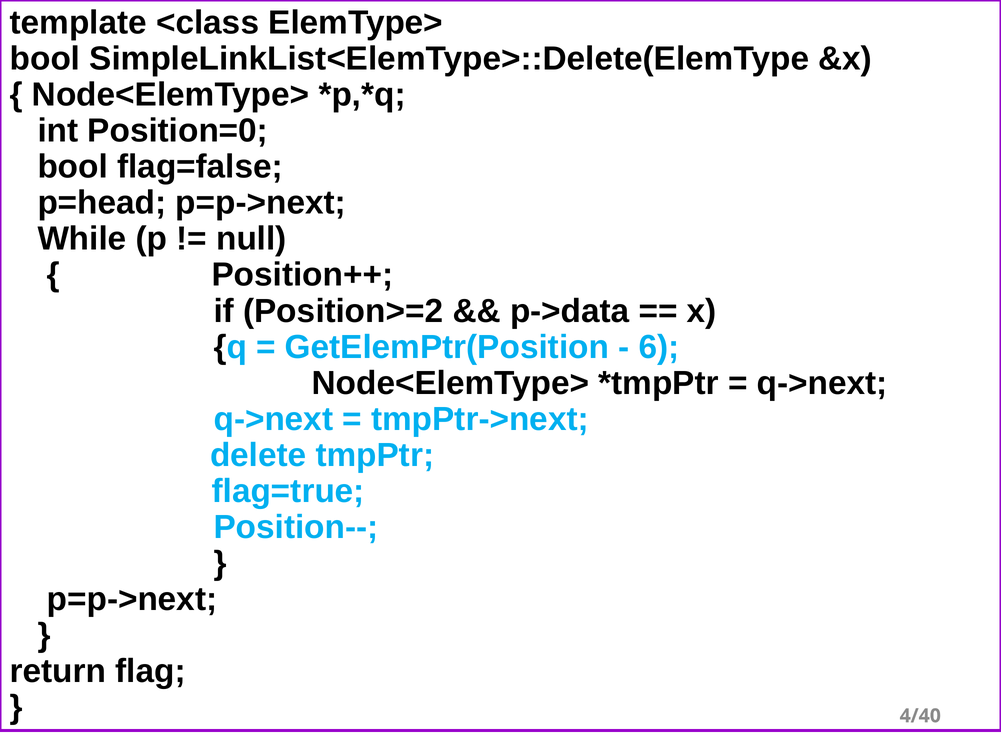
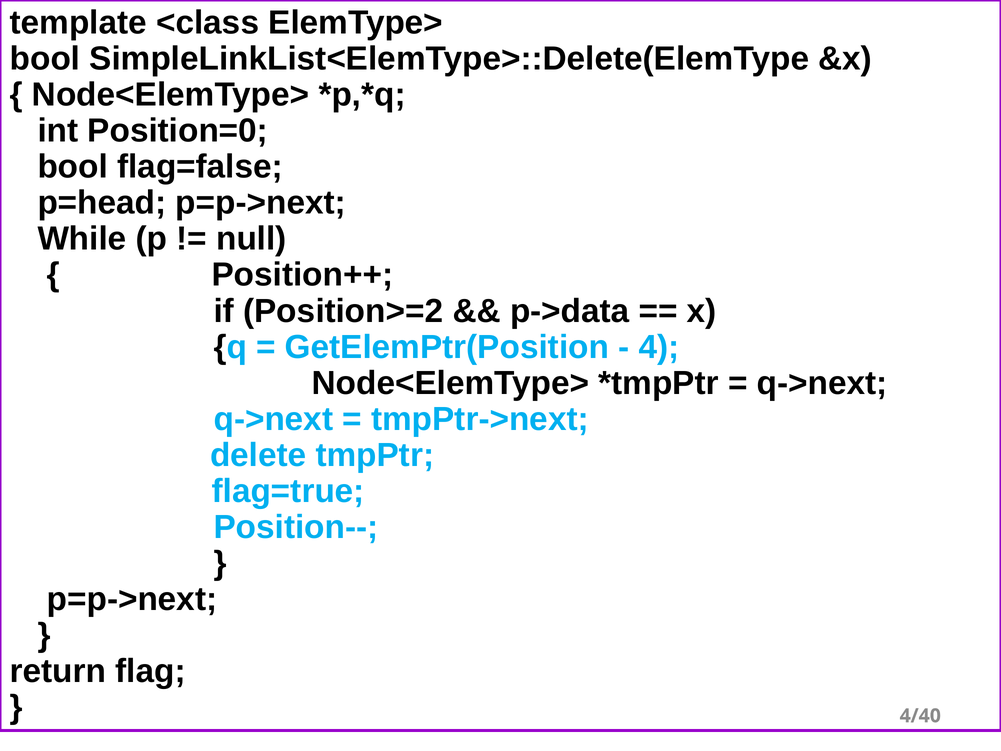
6: 6 -> 4
